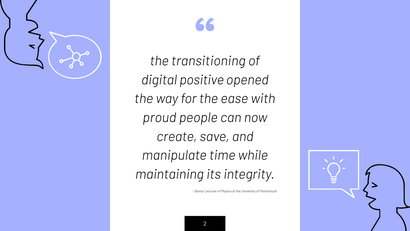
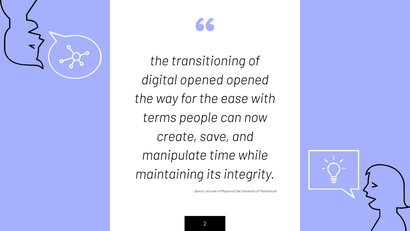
digital positive: positive -> opened
proud: proud -> terms
